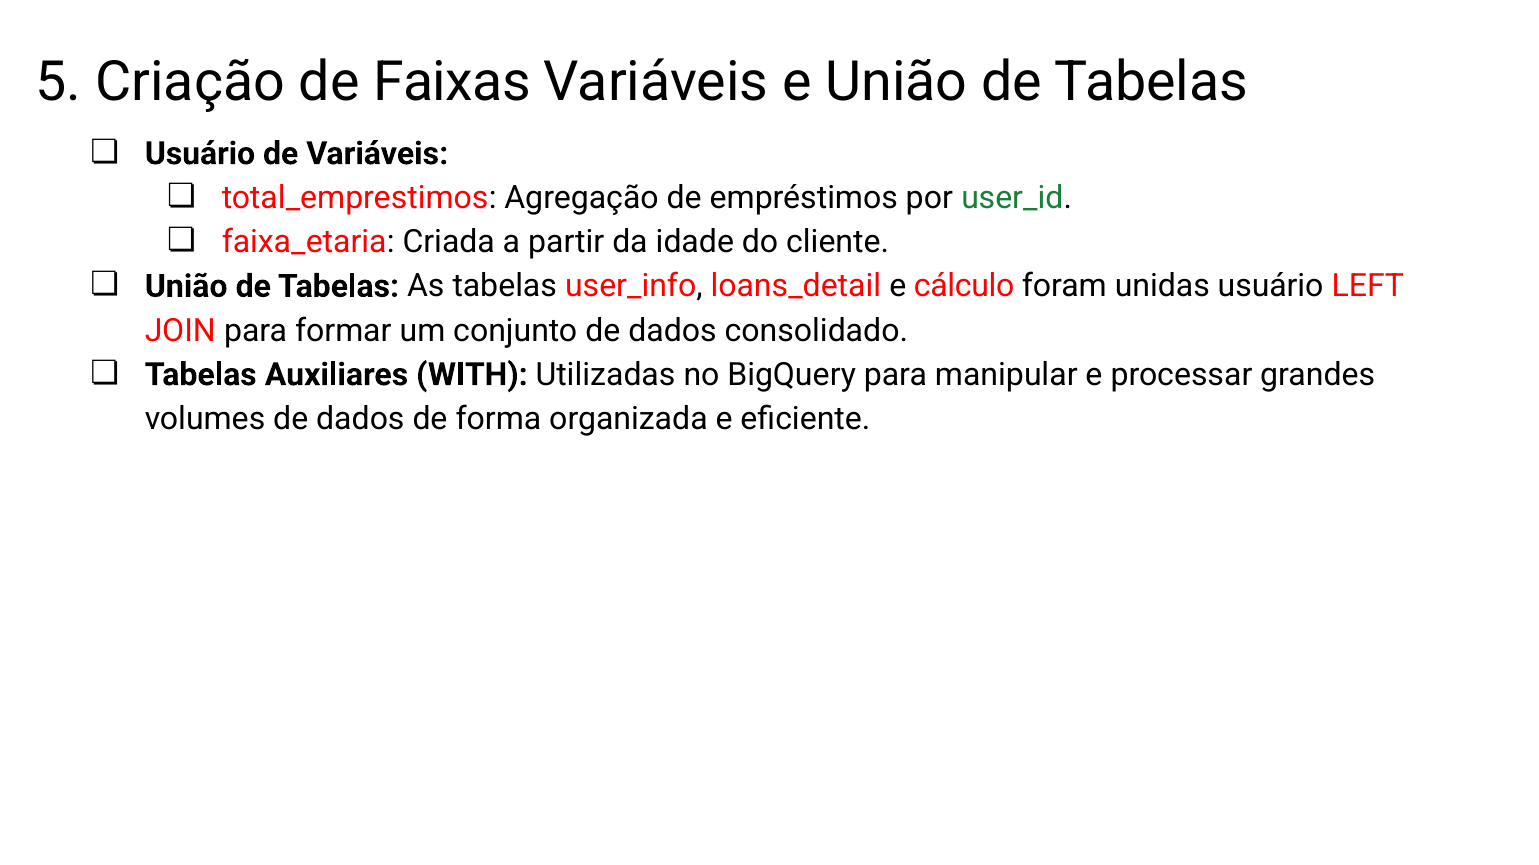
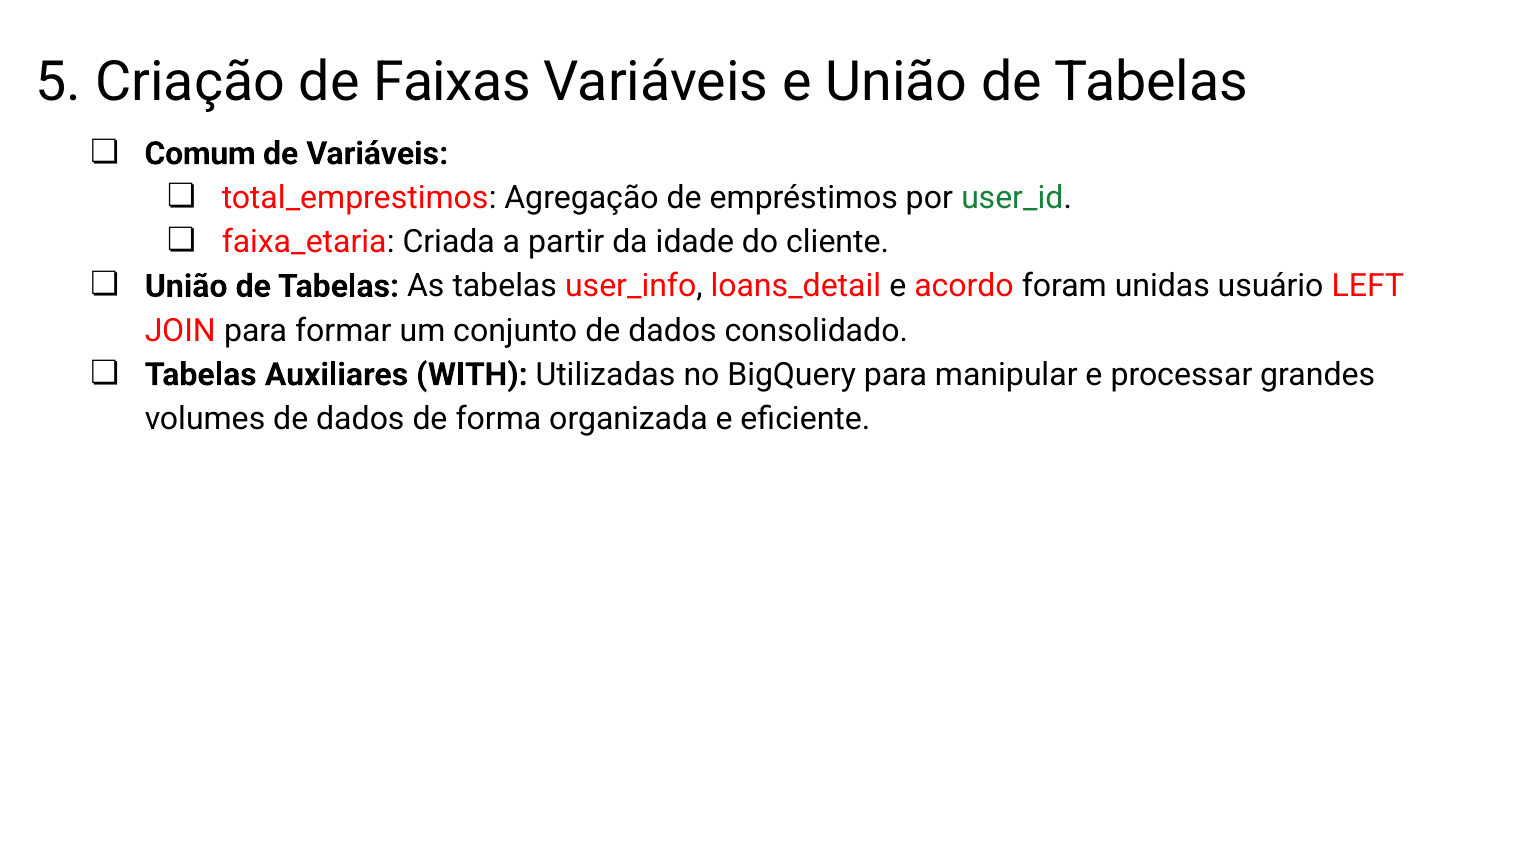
Usuário at (200, 154): Usuário -> Comum
cálculo: cálculo -> acordo
